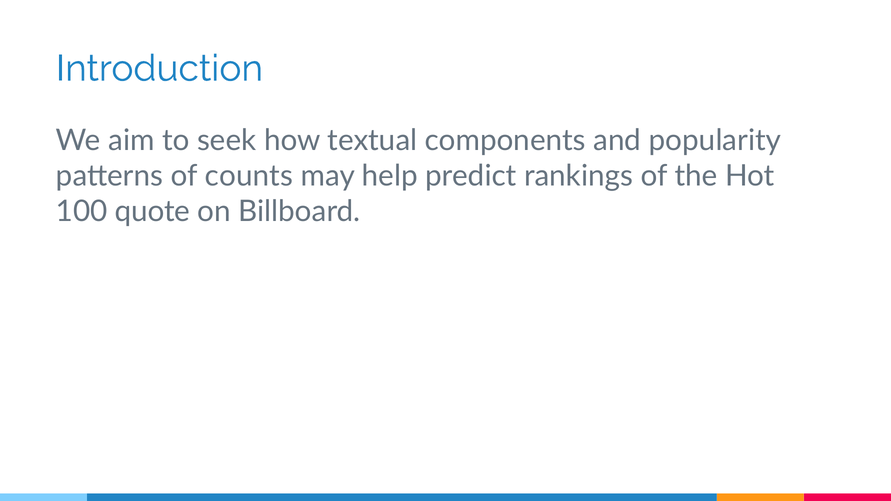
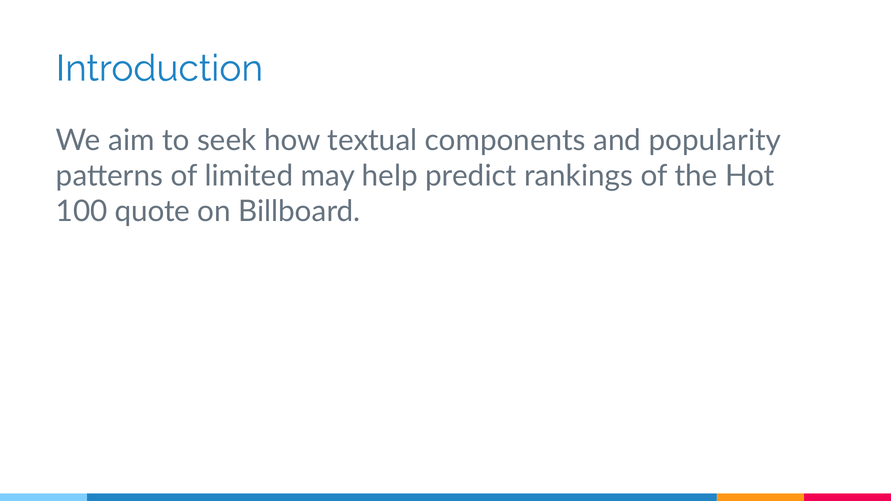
counts: counts -> limited
